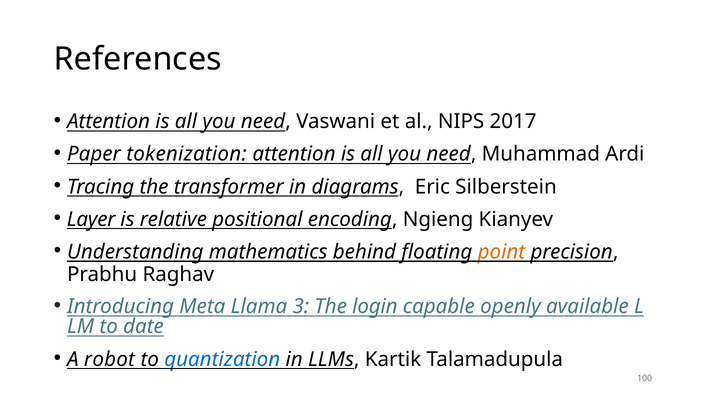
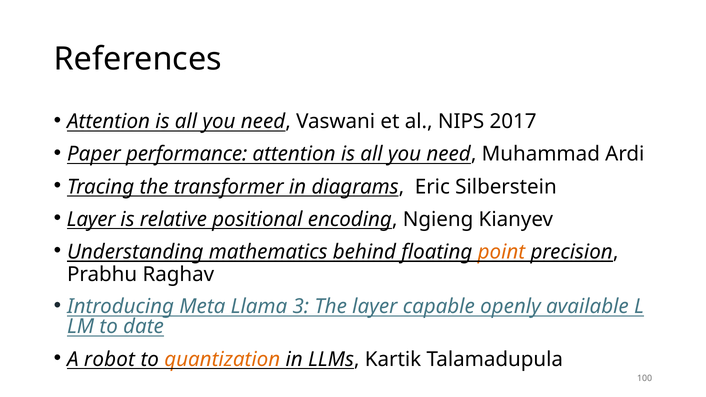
tokenization: tokenization -> performance
The login: login -> layer
quantization colour: blue -> orange
